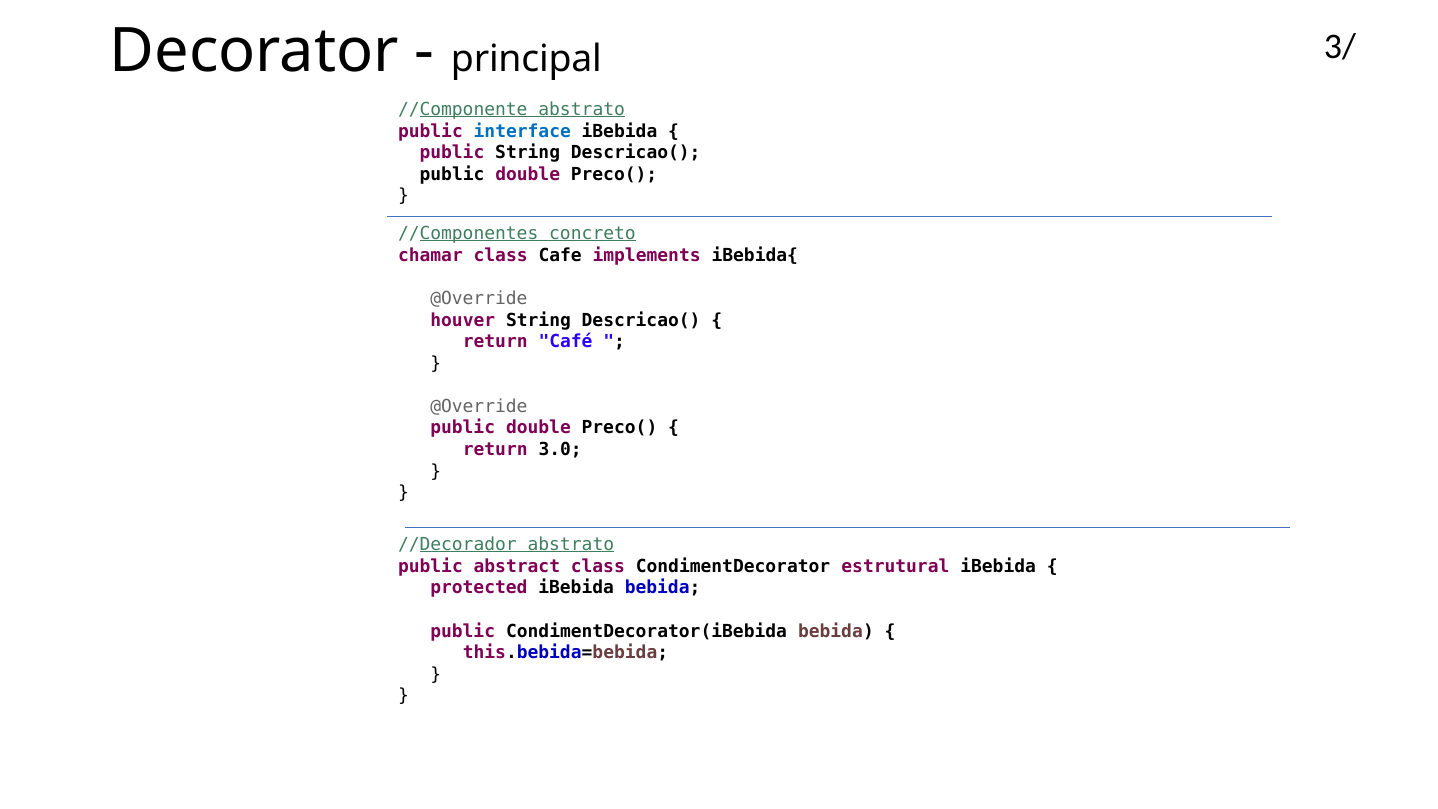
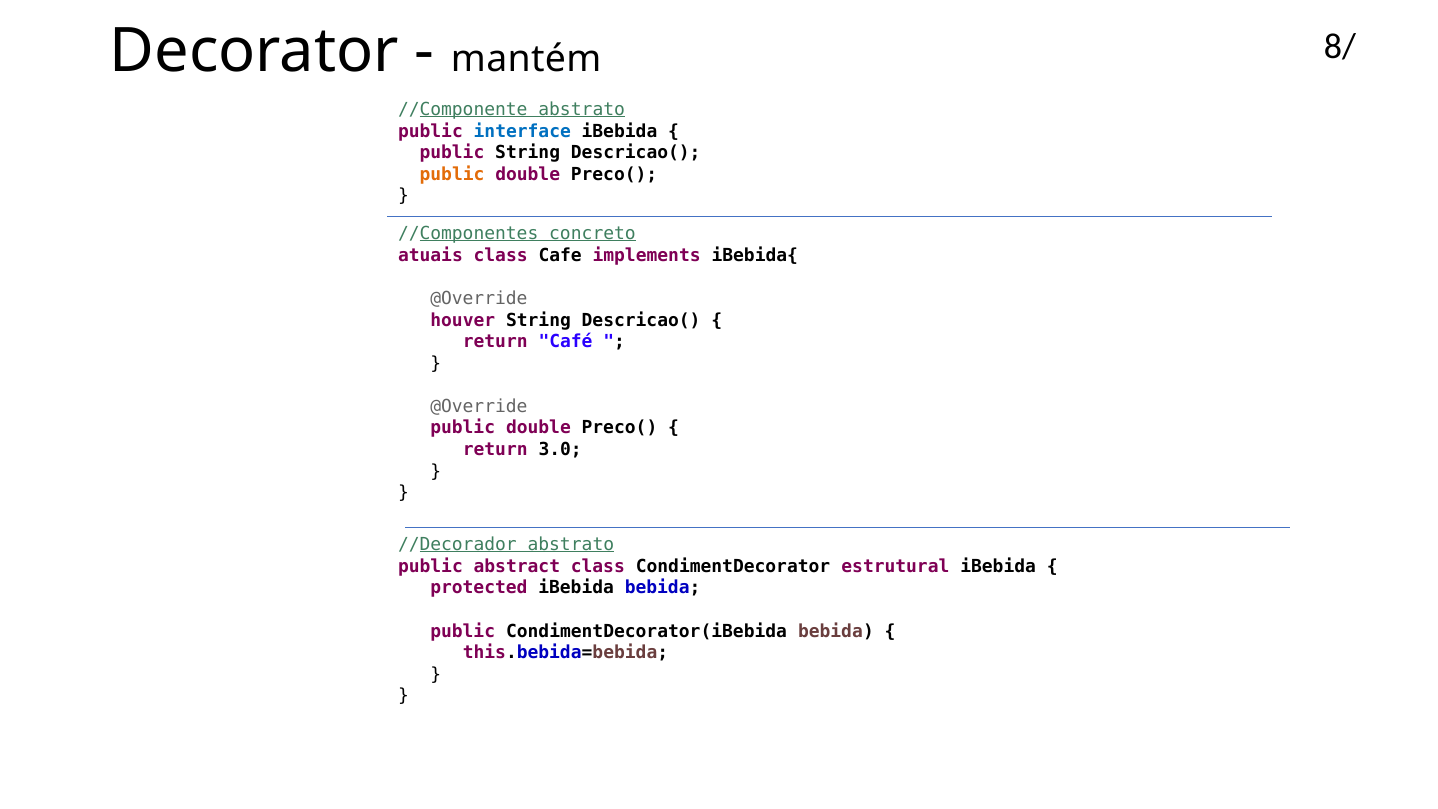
3/: 3/ -> 8/
principal: principal -> mantém
public at (452, 174) colour: black -> orange
chamar: chamar -> atuais
